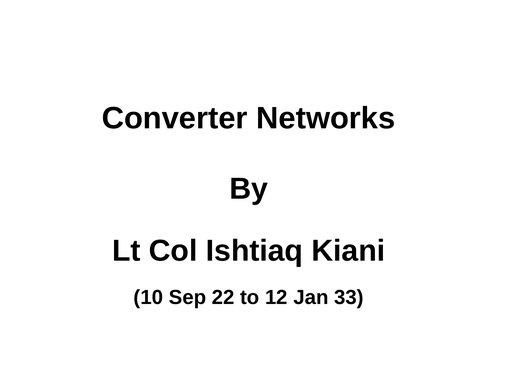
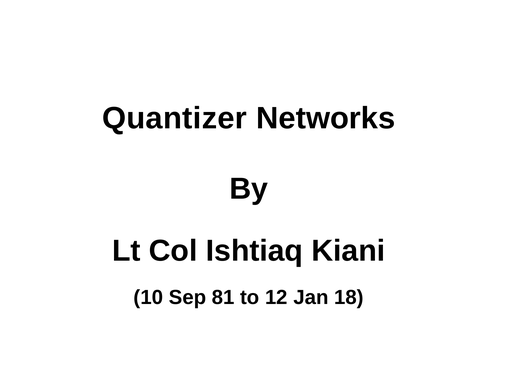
Converter: Converter -> Quantizer
22: 22 -> 81
33: 33 -> 18
